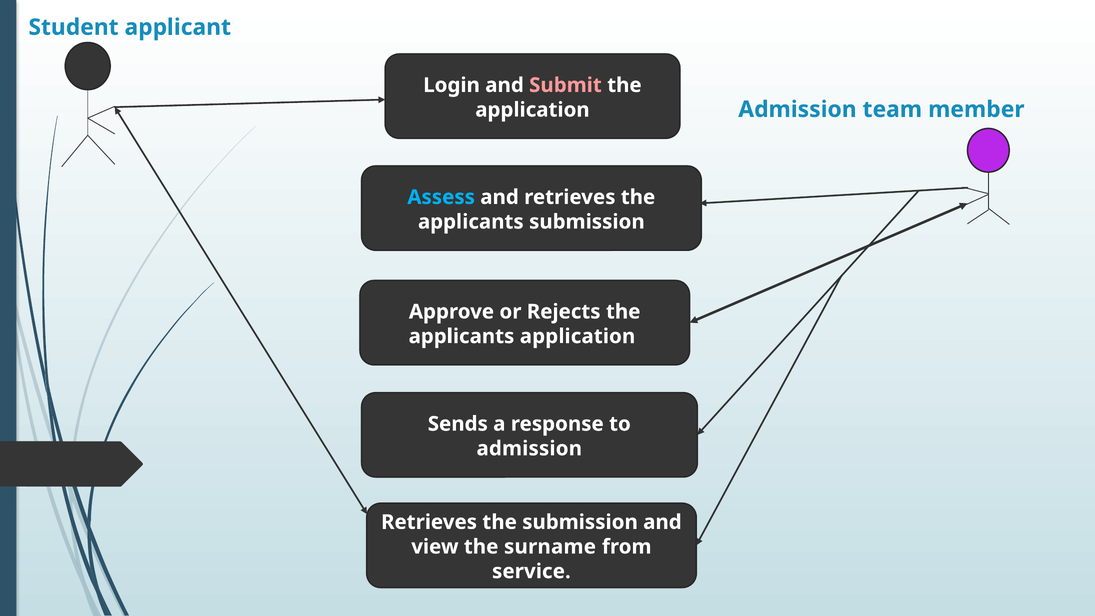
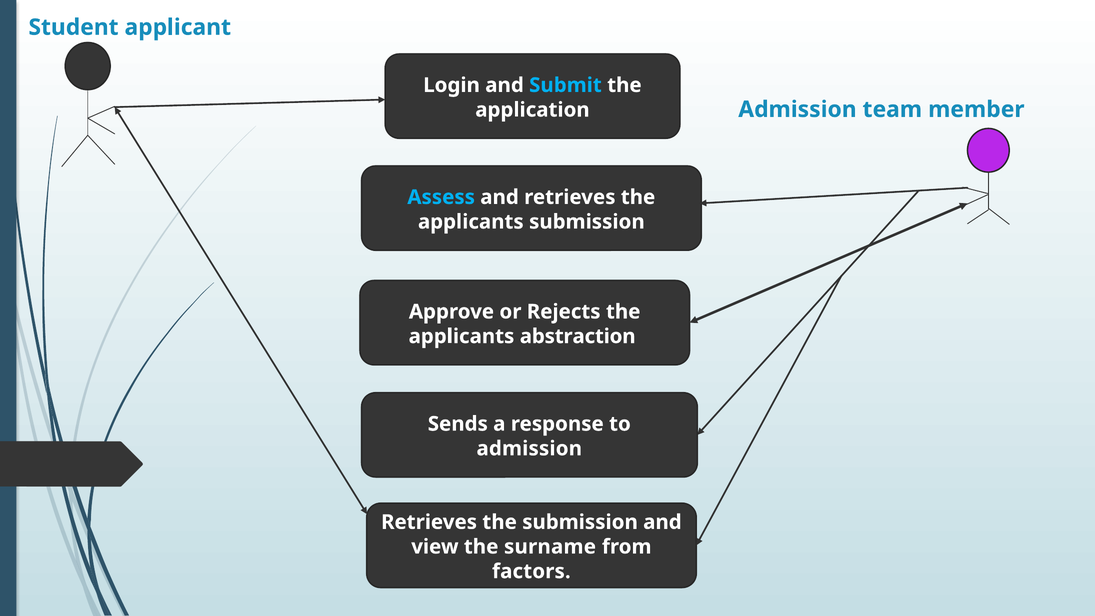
Submit colour: pink -> light blue
applicants application: application -> abstraction
service: service -> factors
